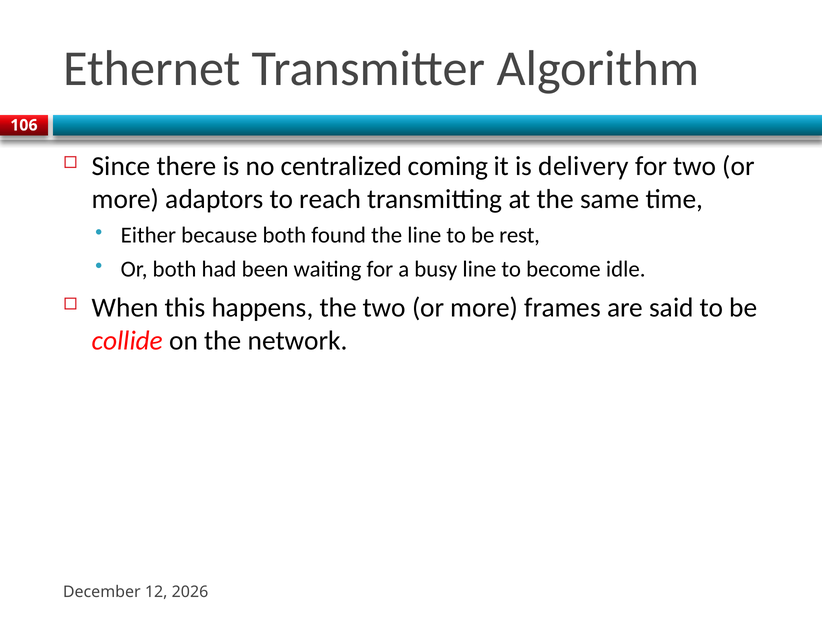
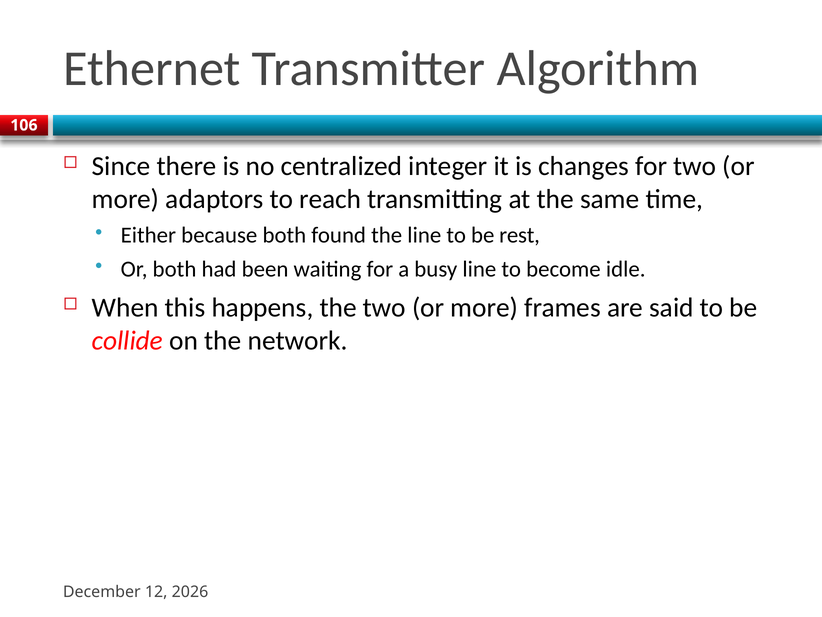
coming: coming -> integer
delivery: delivery -> changes
